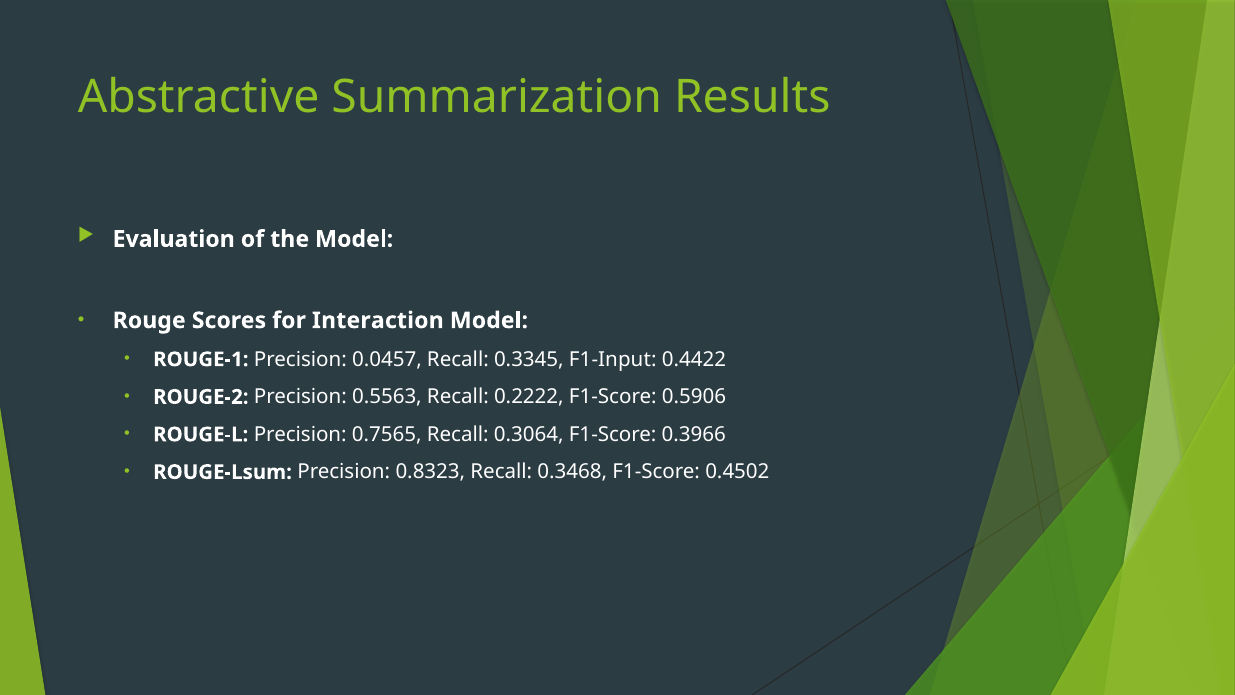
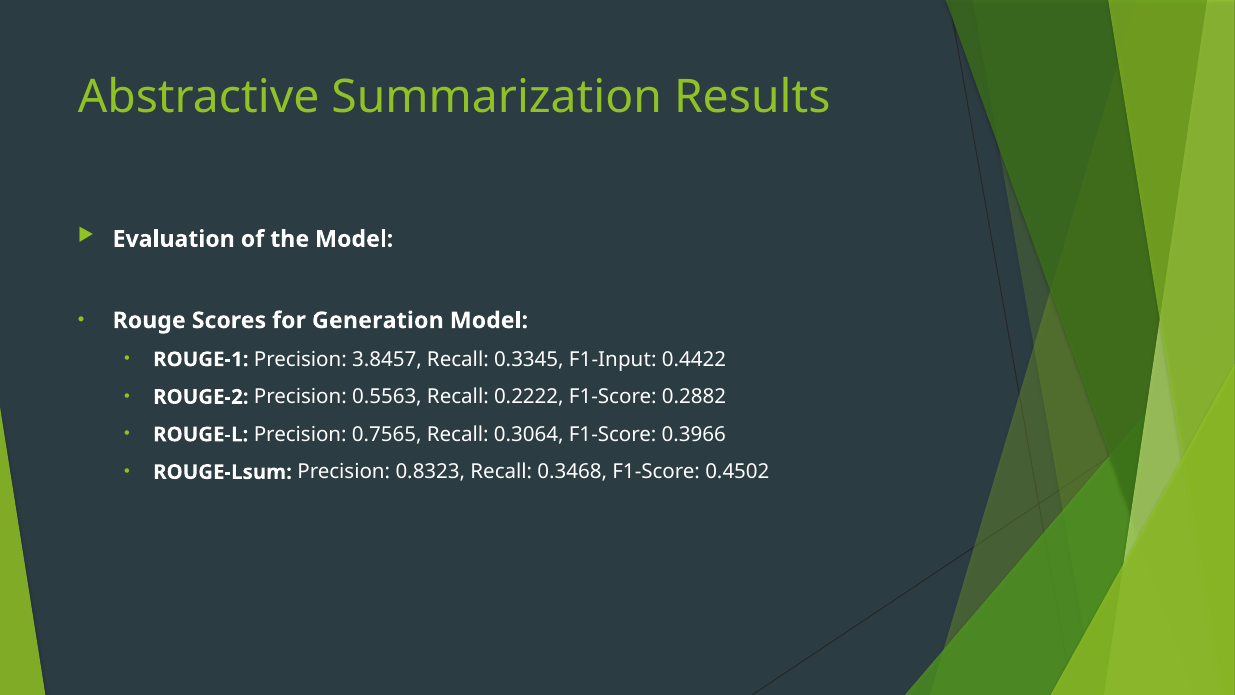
Interaction: Interaction -> Generation
0.0457: 0.0457 -> 3.8457
0.5906: 0.5906 -> 0.2882
